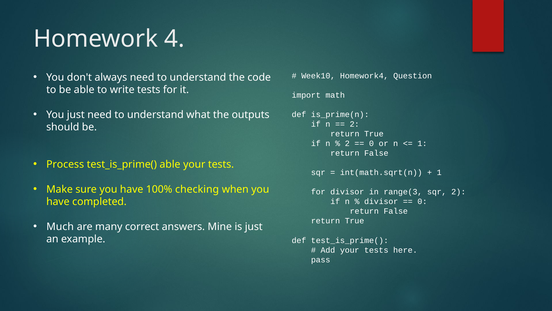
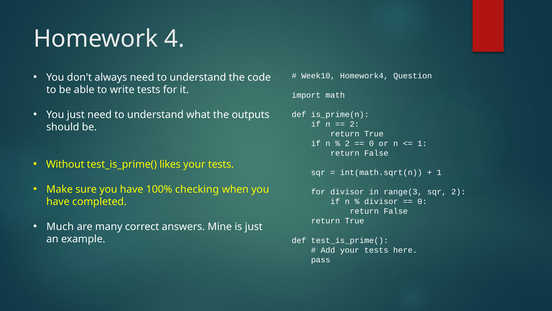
Process: Process -> Without
test_is_prime( able: able -> likes
